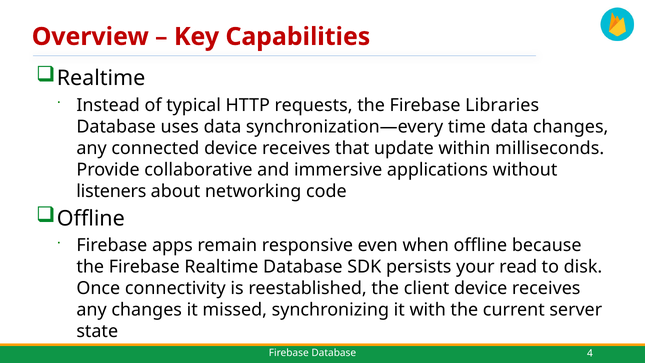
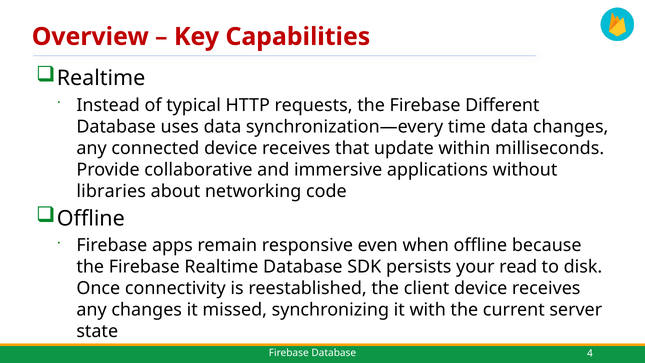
Libraries: Libraries -> Different
listeners: listeners -> libraries
